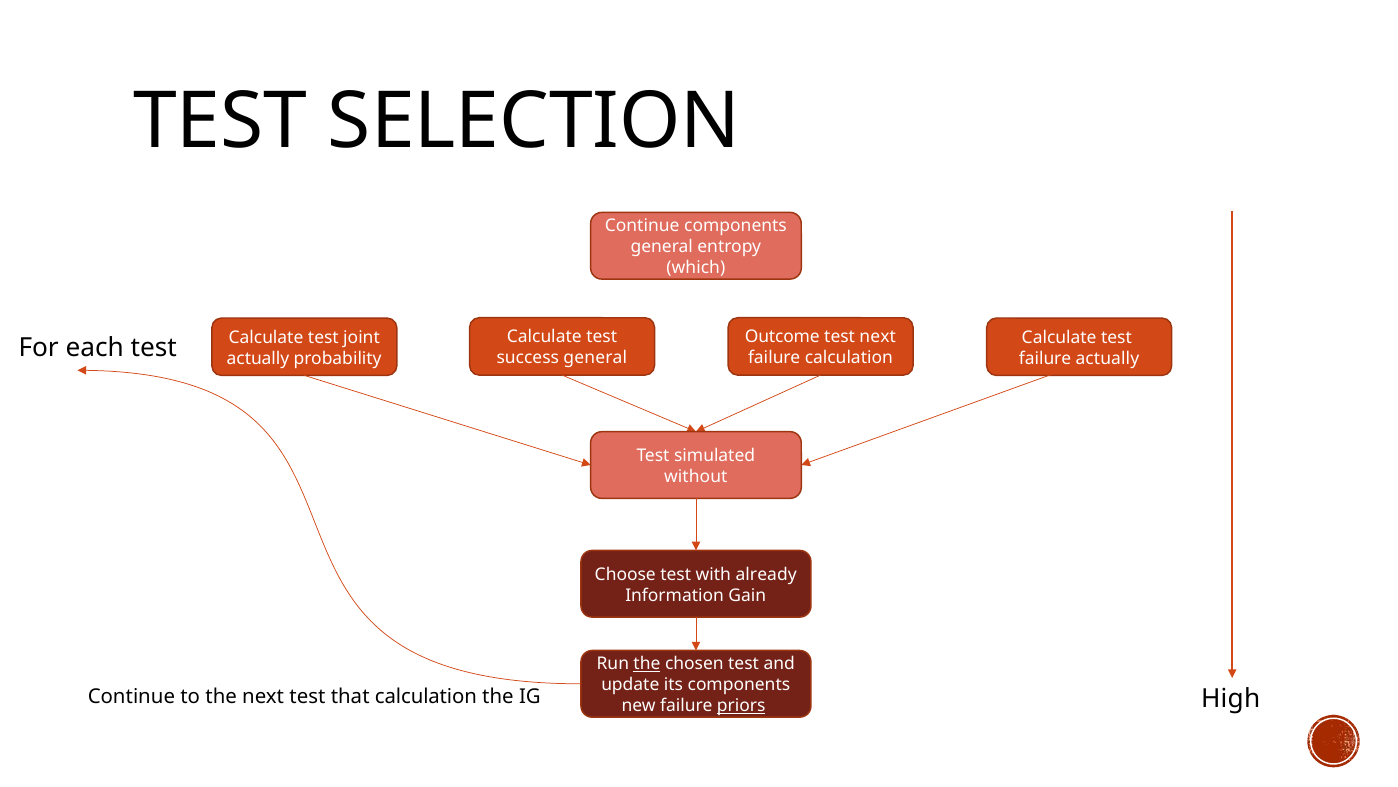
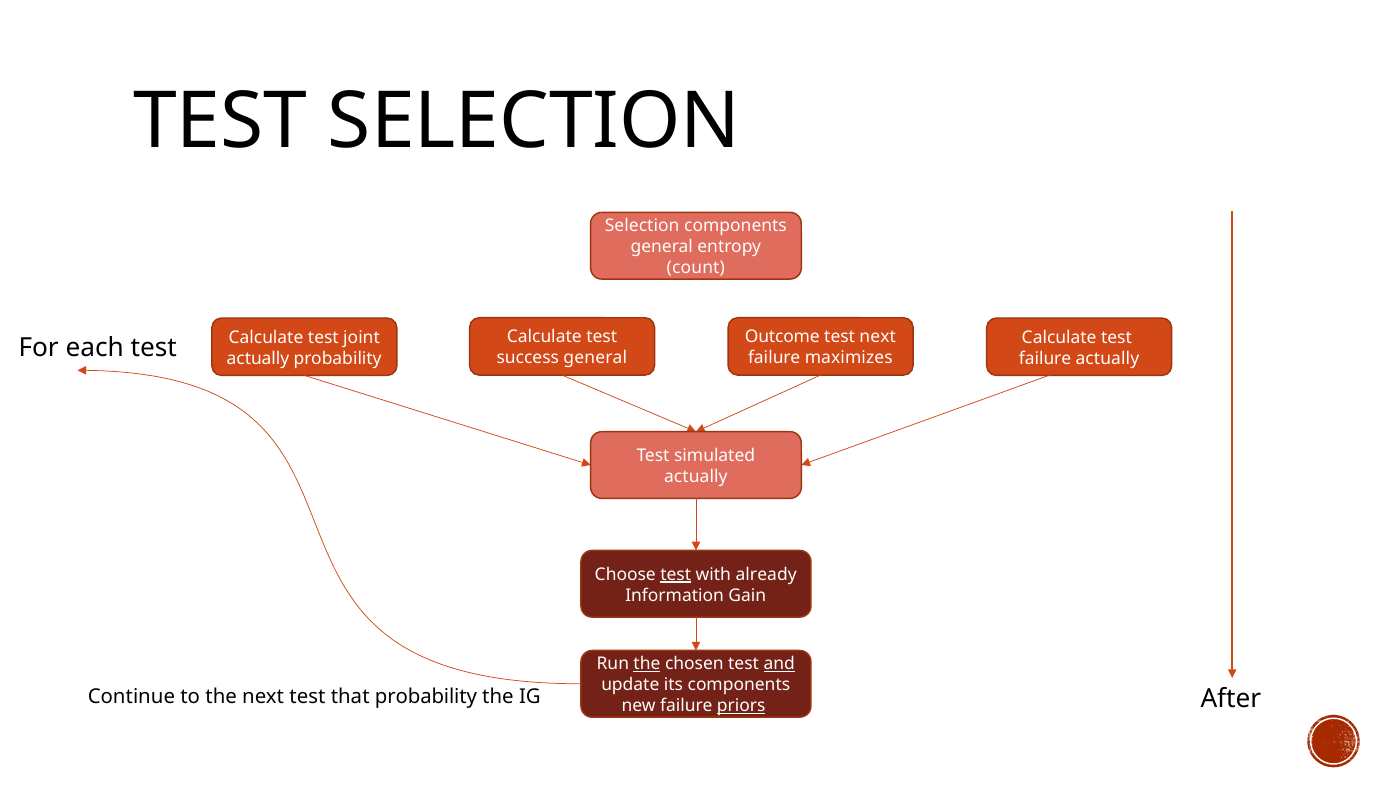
Continue at (642, 226): Continue -> Selection
which: which -> count
failure calculation: calculation -> maximizes
without at (696, 476): without -> actually
test at (676, 574) underline: none -> present
and underline: none -> present
that calculation: calculation -> probability
High: High -> After
